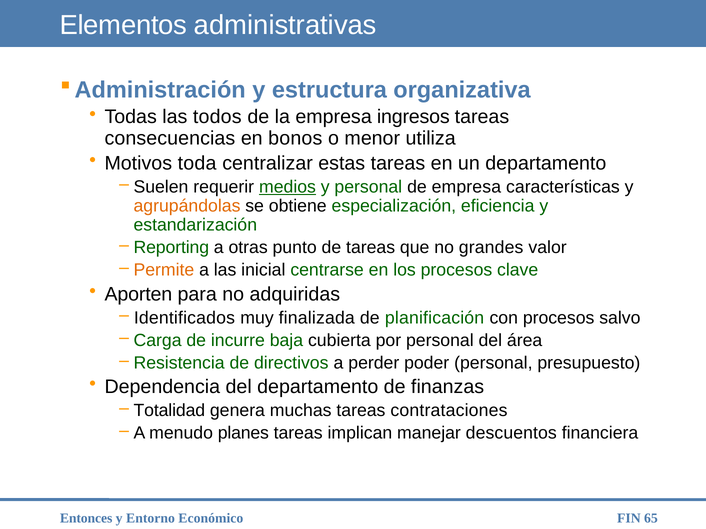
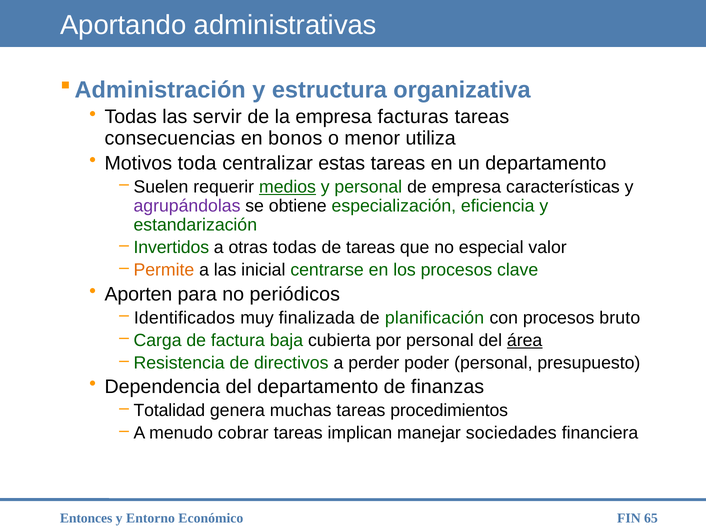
Elementos: Elementos -> Aportando
todos: todos -> servir
ingresos: ingresos -> facturas
agrupándolas colour: orange -> purple
Reporting: Reporting -> Invertidos
otras punto: punto -> todas
grandes: grandes -> especial
adquiridas: adquiridas -> periódicos
salvo: salvo -> bruto
incurre: incurre -> factura
área underline: none -> present
contrataciones: contrataciones -> procedimientos
planes: planes -> cobrar
descuentos: descuentos -> sociedades
